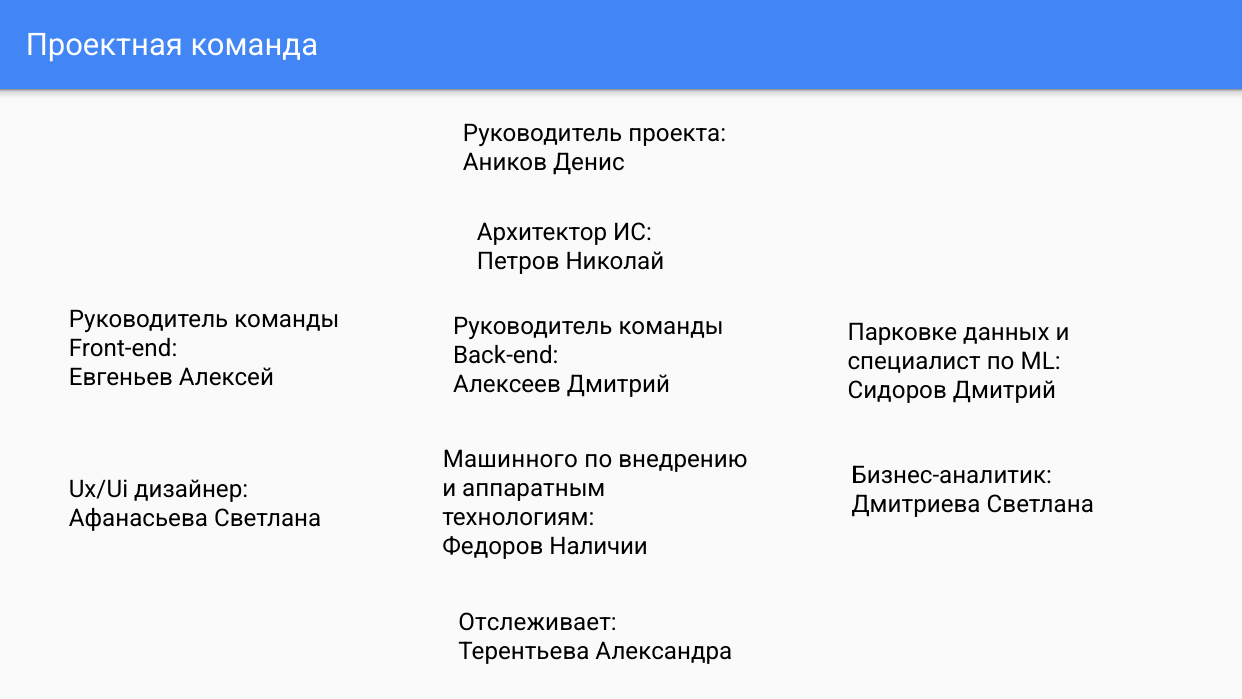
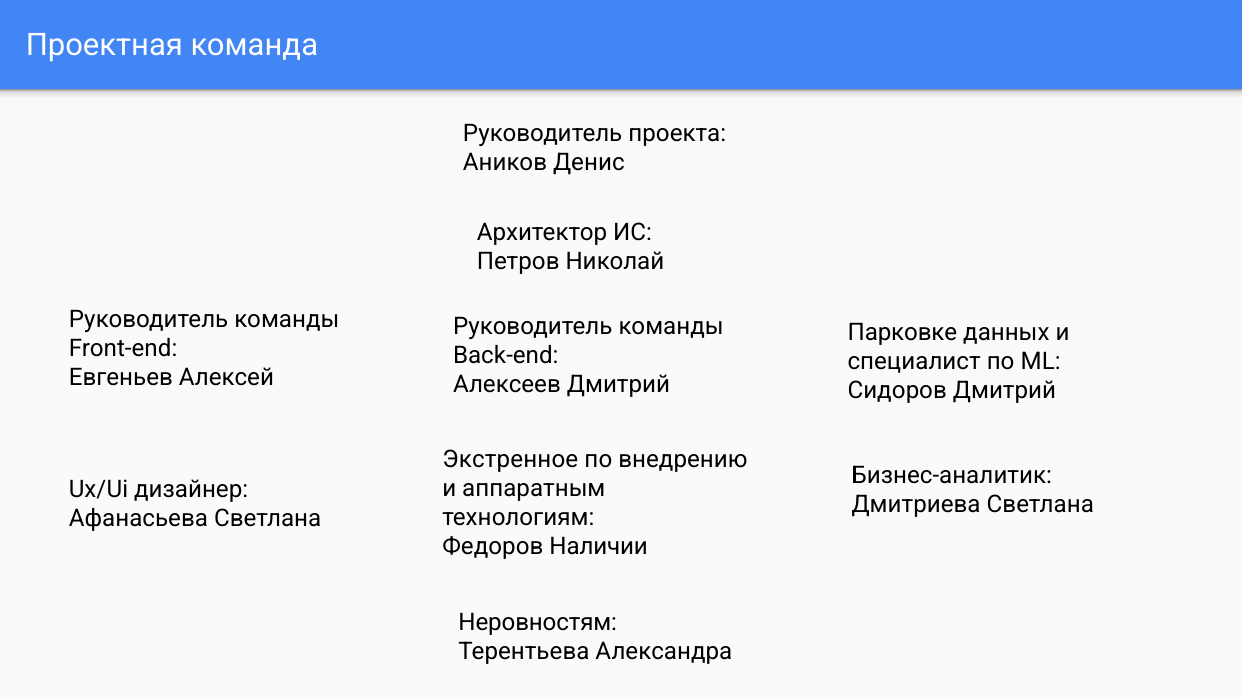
Машинного: Машинного -> Экстренное
Отслеживает: Отслеживает -> Неровностям
